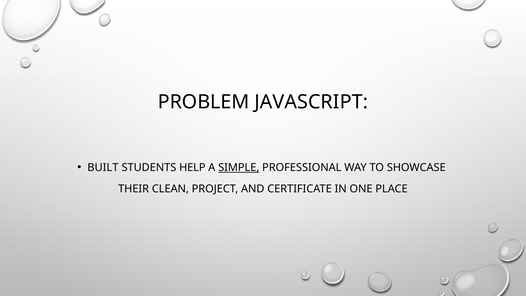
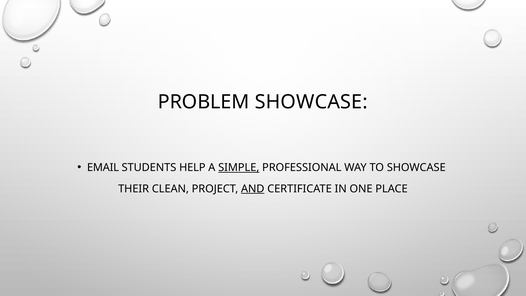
PROBLEM JAVASCRIPT: JAVASCRIPT -> SHOWCASE
BUILT: BUILT -> EMAIL
AND underline: none -> present
